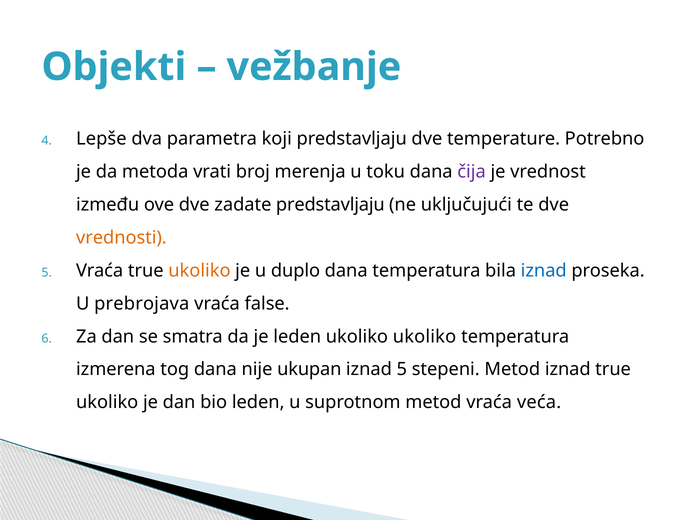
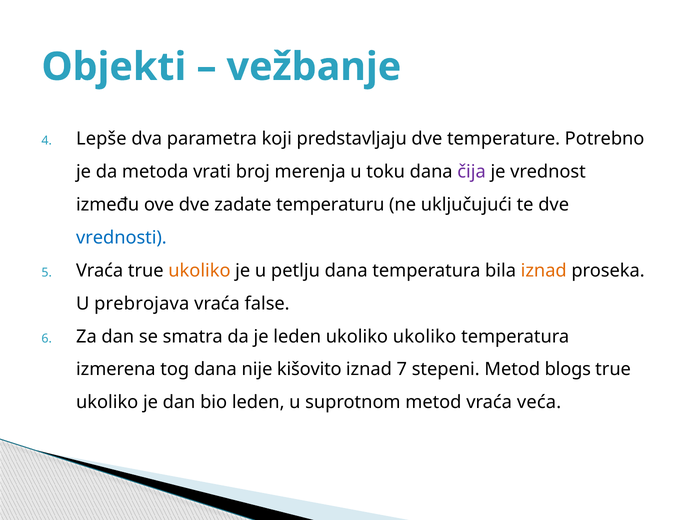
zadate predstavljaju: predstavljaju -> temperaturu
vrednosti colour: orange -> blue
duplo: duplo -> petlju
iznad at (544, 271) colour: blue -> orange
ukupan: ukupan -> kišovito
iznad 5: 5 -> 7
Metod iznad: iznad -> blogs
